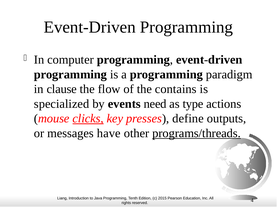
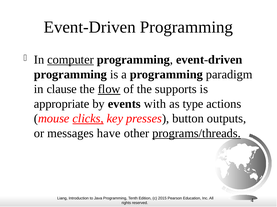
computer underline: none -> present
flow underline: none -> present
contains: contains -> supports
specialized: specialized -> appropriate
need: need -> with
define: define -> button
